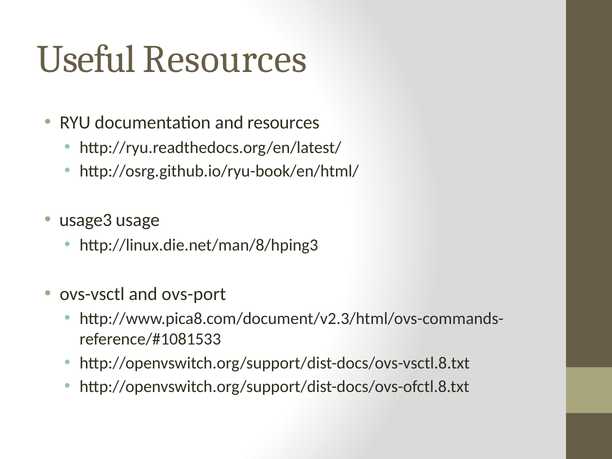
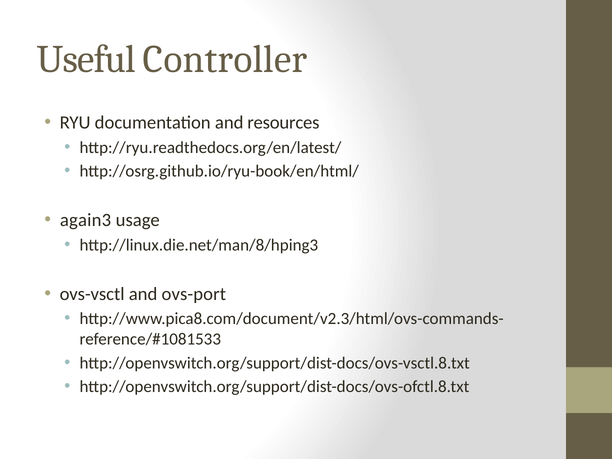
Useful Resources: Resources -> Controller
usage3: usage3 -> again3
